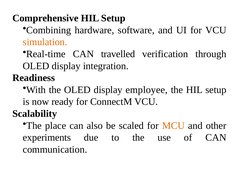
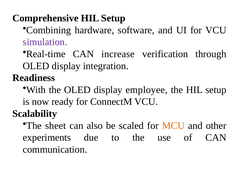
simulation colour: orange -> purple
travelled: travelled -> increase
place: place -> sheet
